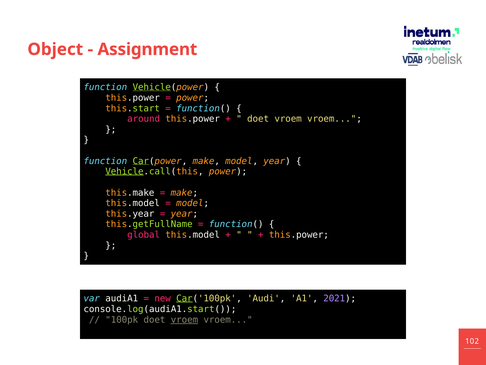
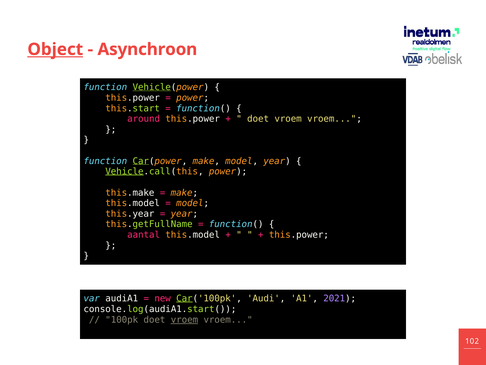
Object underline: none -> present
Assignment: Assignment -> Asynchroon
global: global -> aantal
